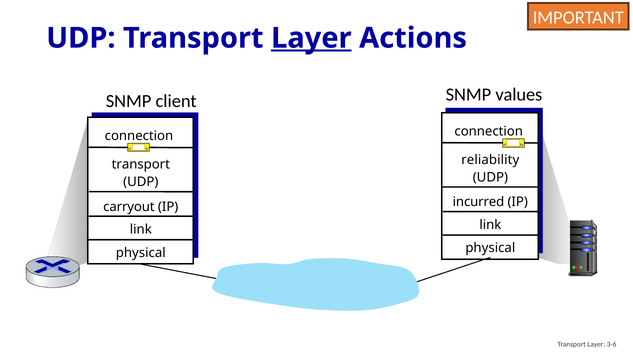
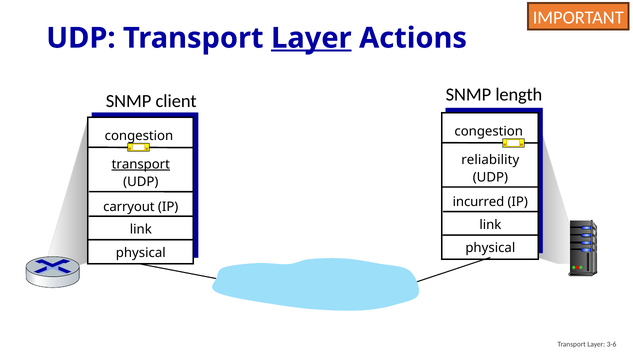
values: values -> length
connection at (489, 131): connection -> congestion
connection at (139, 136): connection -> congestion
transport at (141, 164) underline: none -> present
